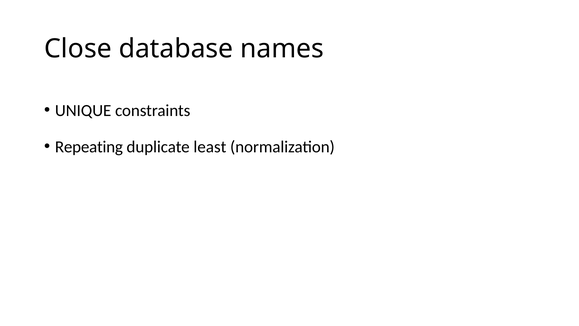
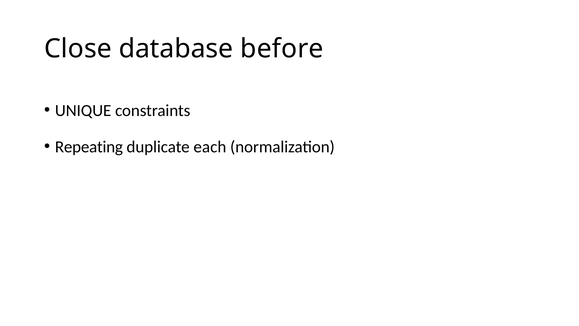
names: names -> before
least: least -> each
